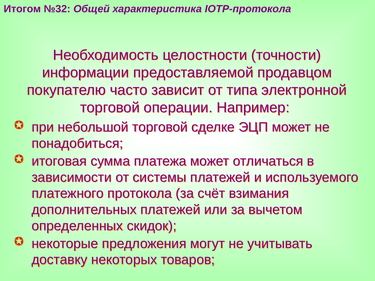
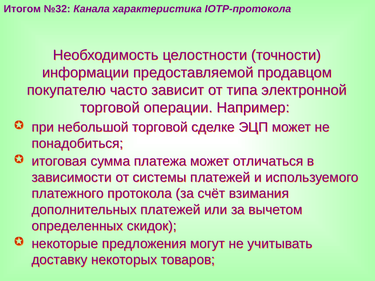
Общей: Общей -> Канала
